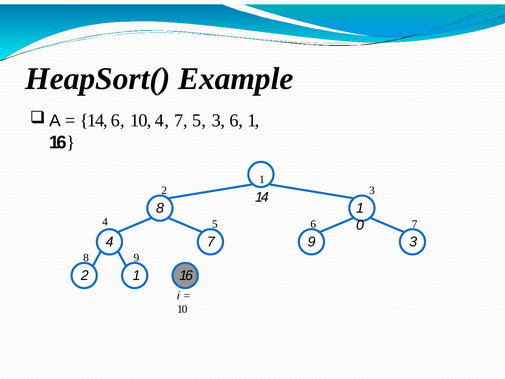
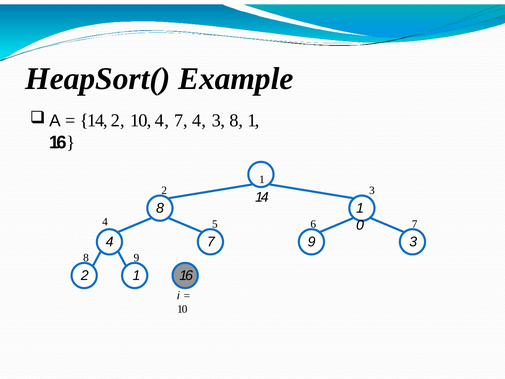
6 at (118, 121): 6 -> 2
7 5: 5 -> 4
6 at (236, 121): 6 -> 8
